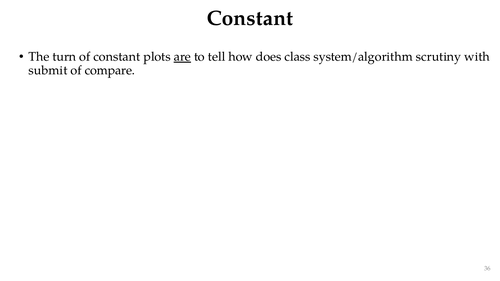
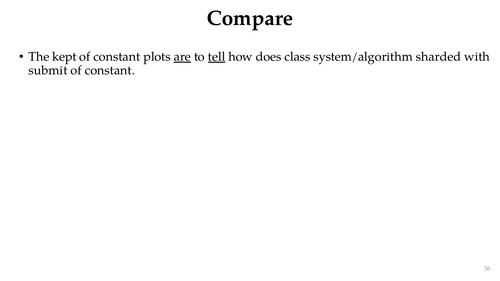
Constant at (250, 18): Constant -> Compare
turn: turn -> kept
tell underline: none -> present
scrutiny: scrutiny -> sharded
compare at (110, 70): compare -> constant
